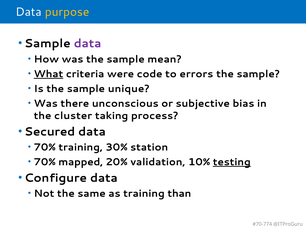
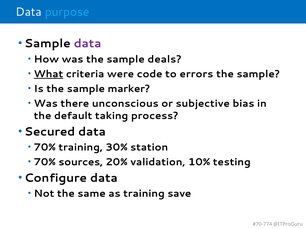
purpose colour: yellow -> light blue
mean: mean -> deals
unique: unique -> marker
cluster: cluster -> default
mapped: mapped -> sources
testing underline: present -> none
than: than -> save
